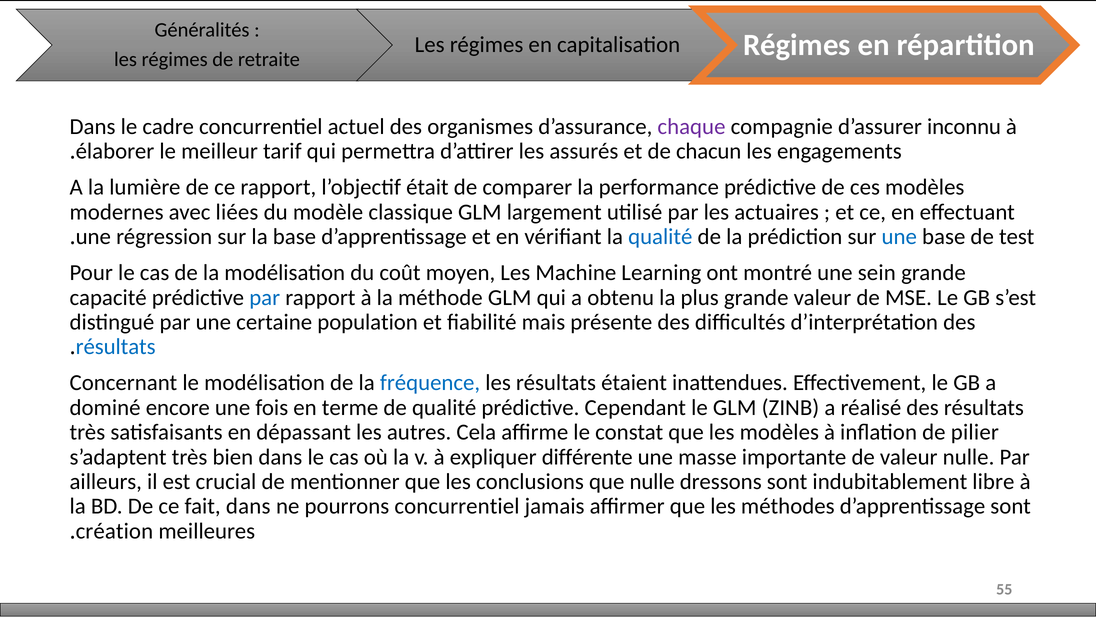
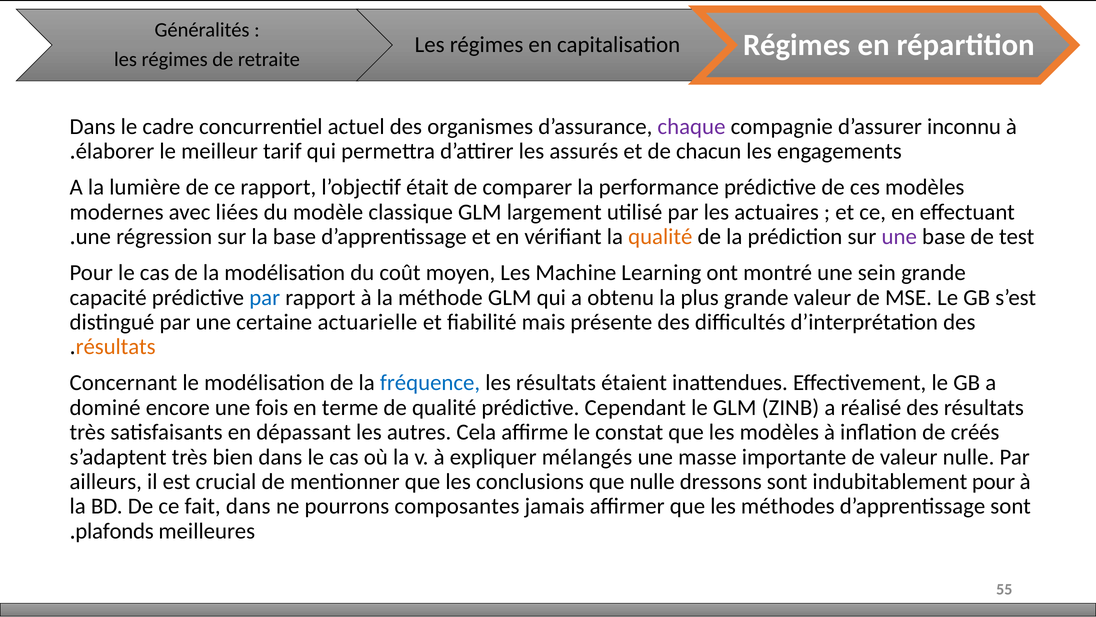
qualité at (660, 236) colour: blue -> orange
une at (899, 236) colour: blue -> purple
population: population -> actuarielle
résultats at (116, 347) colour: blue -> orange
pilier: pilier -> créés
différente: différente -> mélangés
indubitablement libre: libre -> pour
pourrons concurrentiel: concurrentiel -> composantes
création: création -> plafonds
